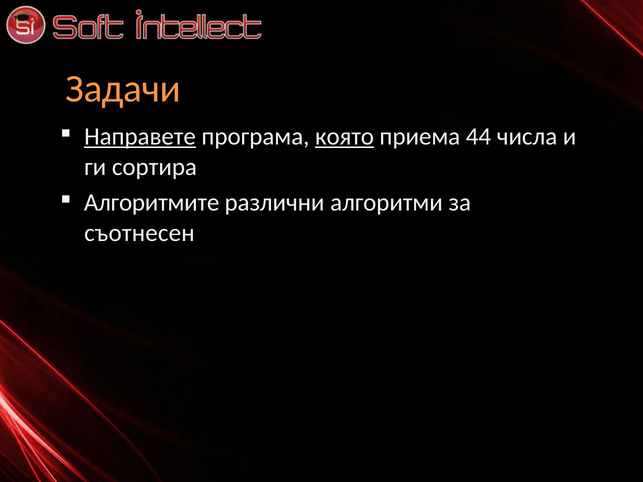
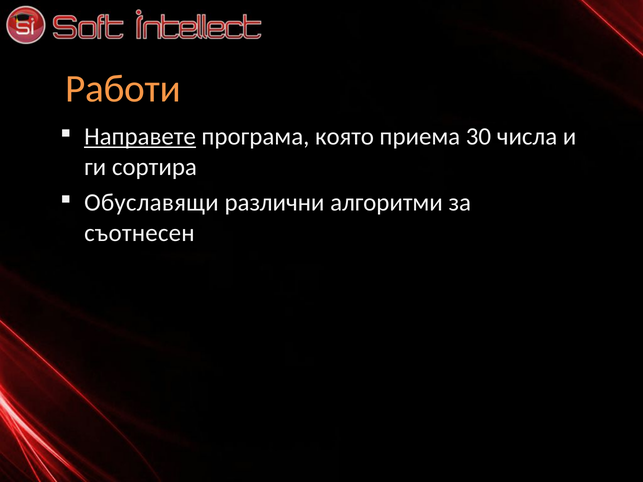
Задачи: Задачи -> Работи
която underline: present -> none
44: 44 -> 30
Алгоритмите: Алгоритмите -> Обуславящи
